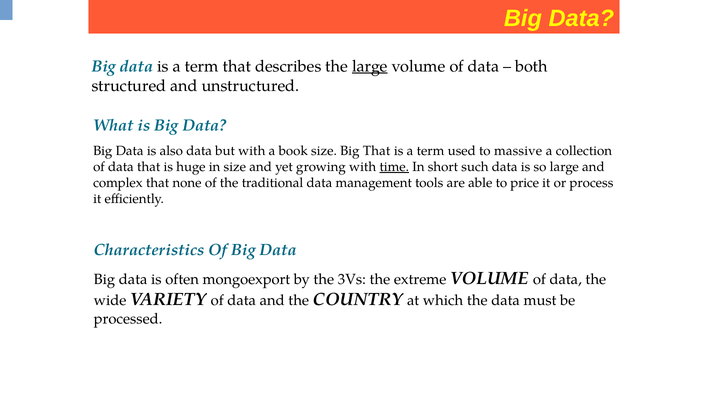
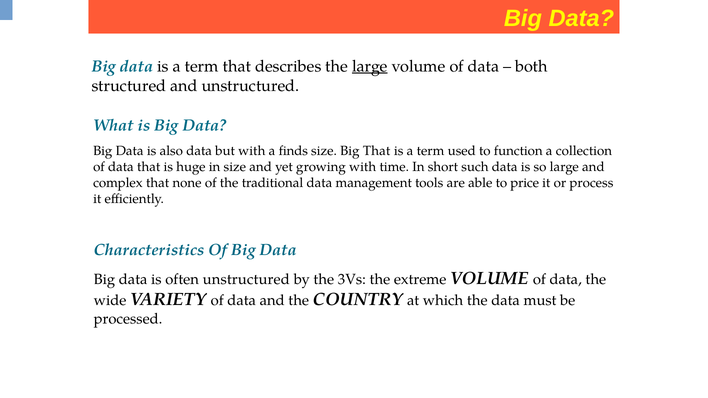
book: book -> finds
massive: massive -> function
time underline: present -> none
often mongoexport: mongoexport -> unstructured
